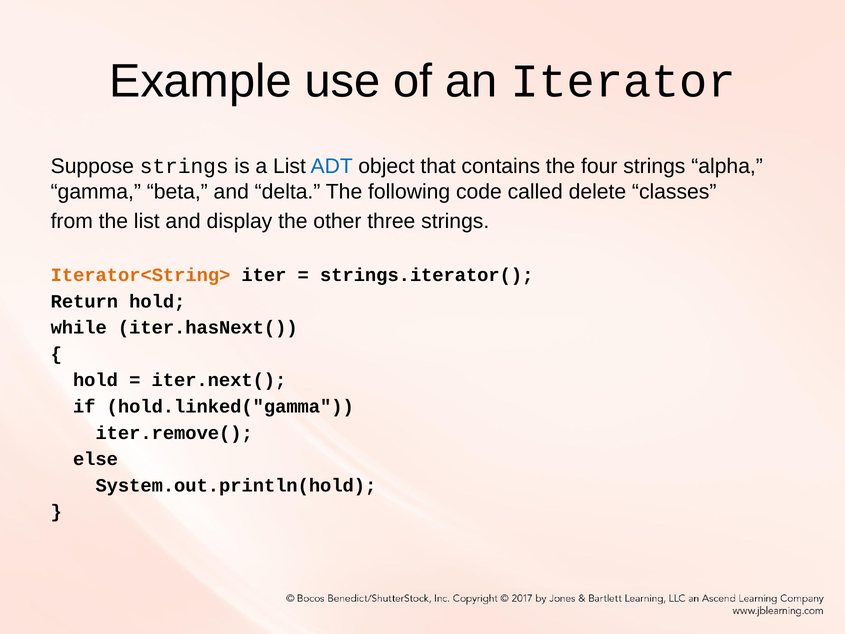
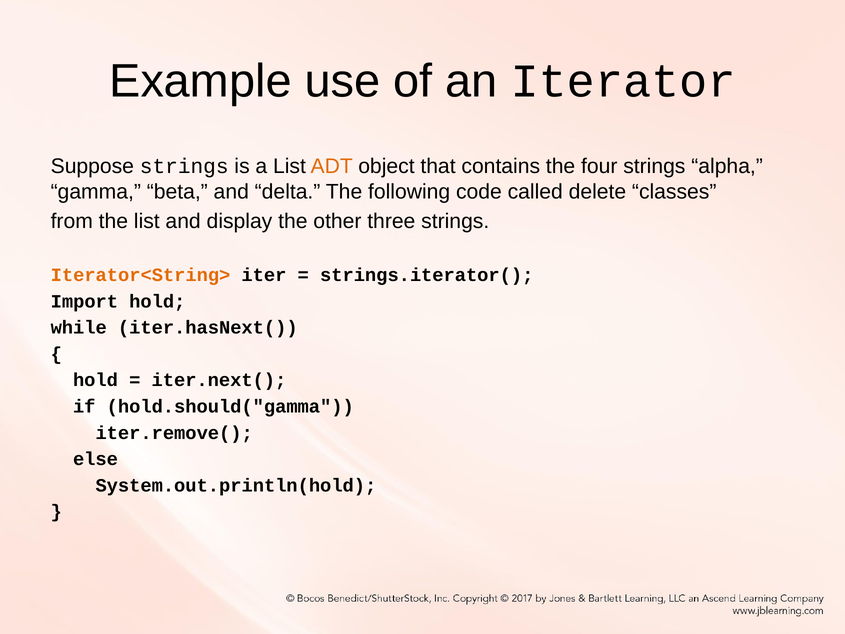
ADT colour: blue -> orange
Return: Return -> Import
hold.linked("gamma: hold.linked("gamma -> hold.should("gamma
